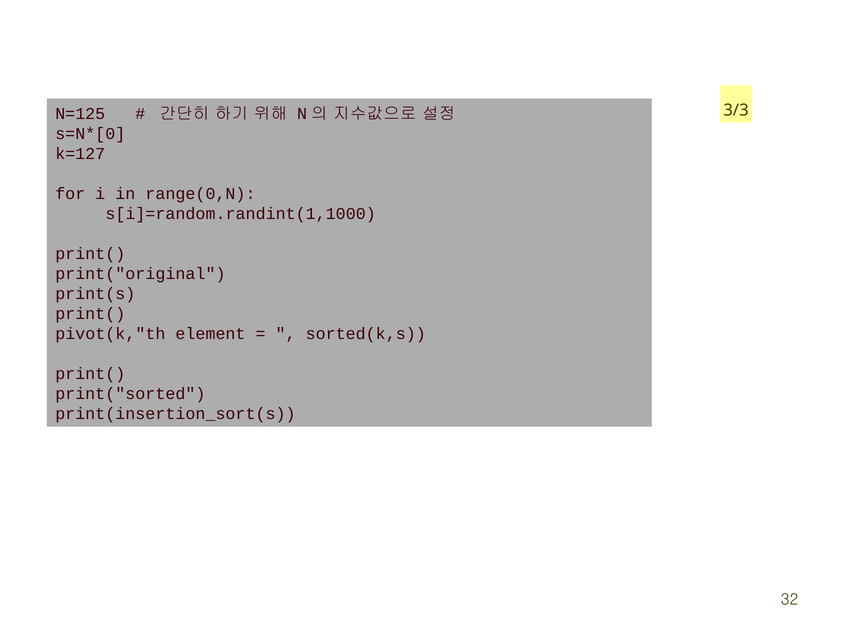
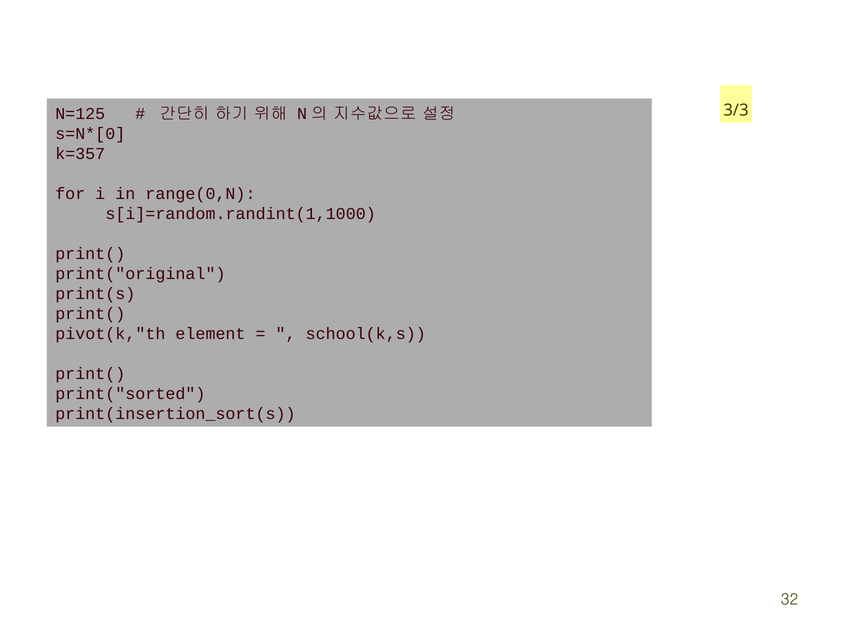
k=127: k=127 -> k=357
sorted(k,s: sorted(k,s -> school(k,s
